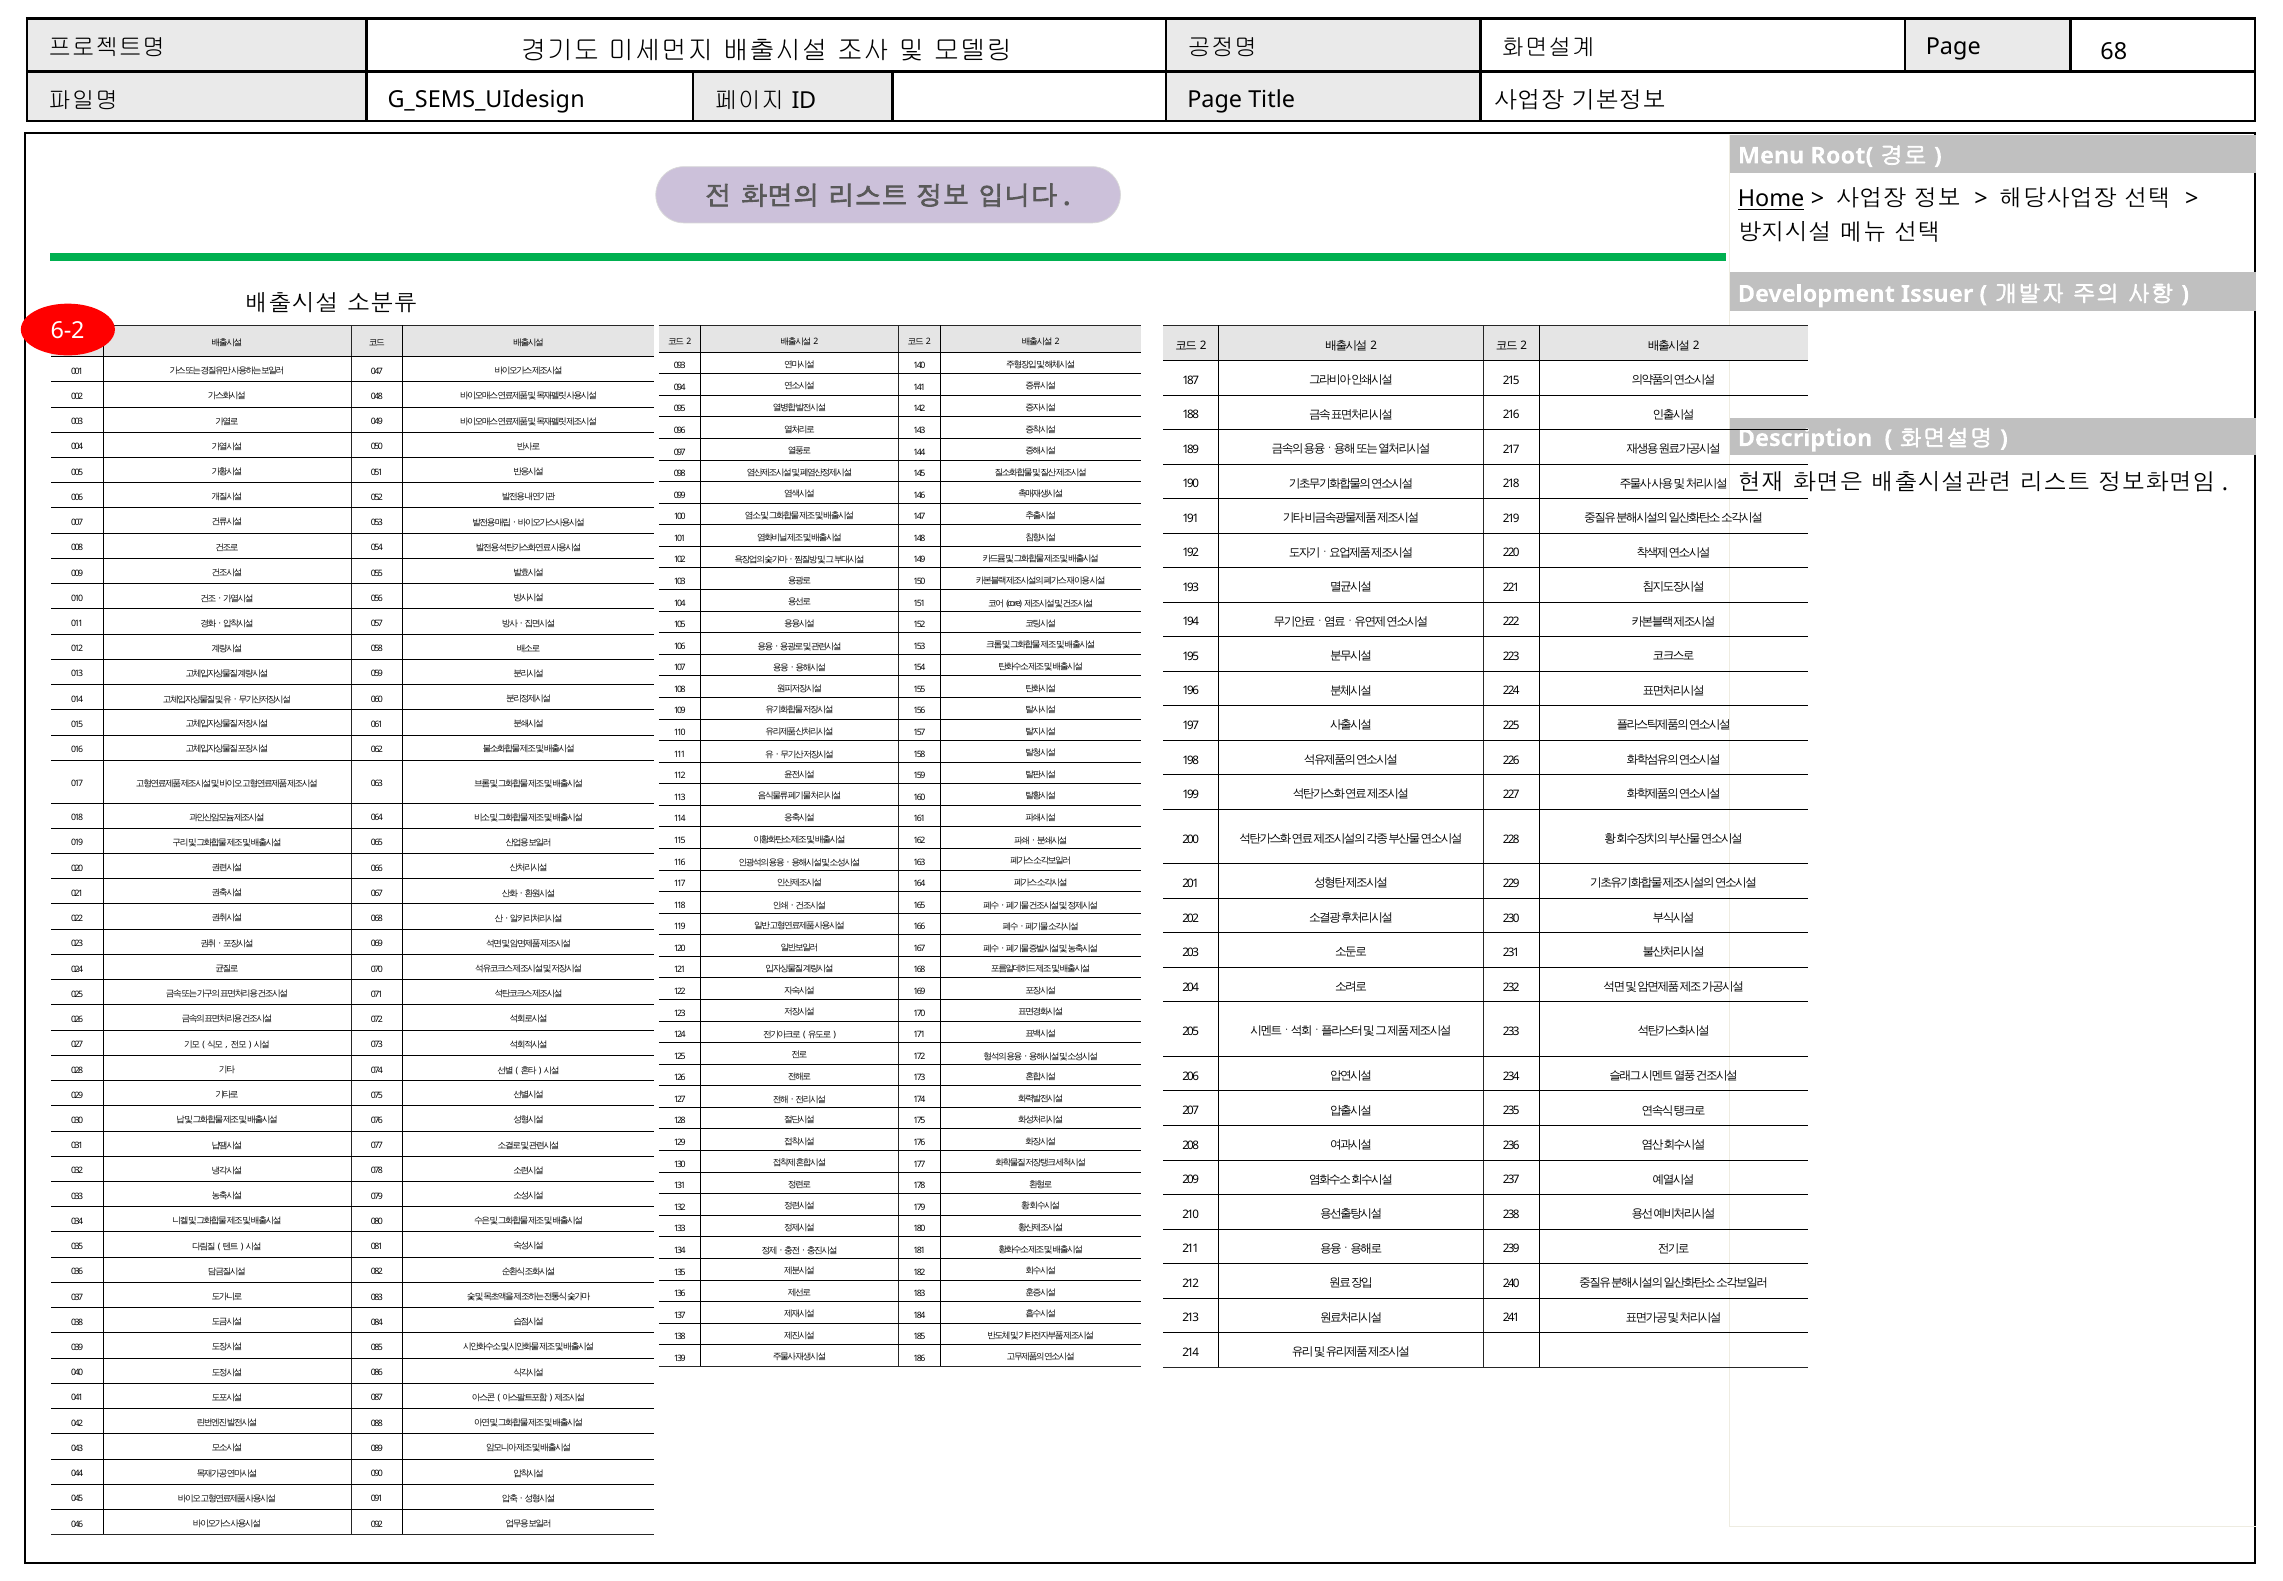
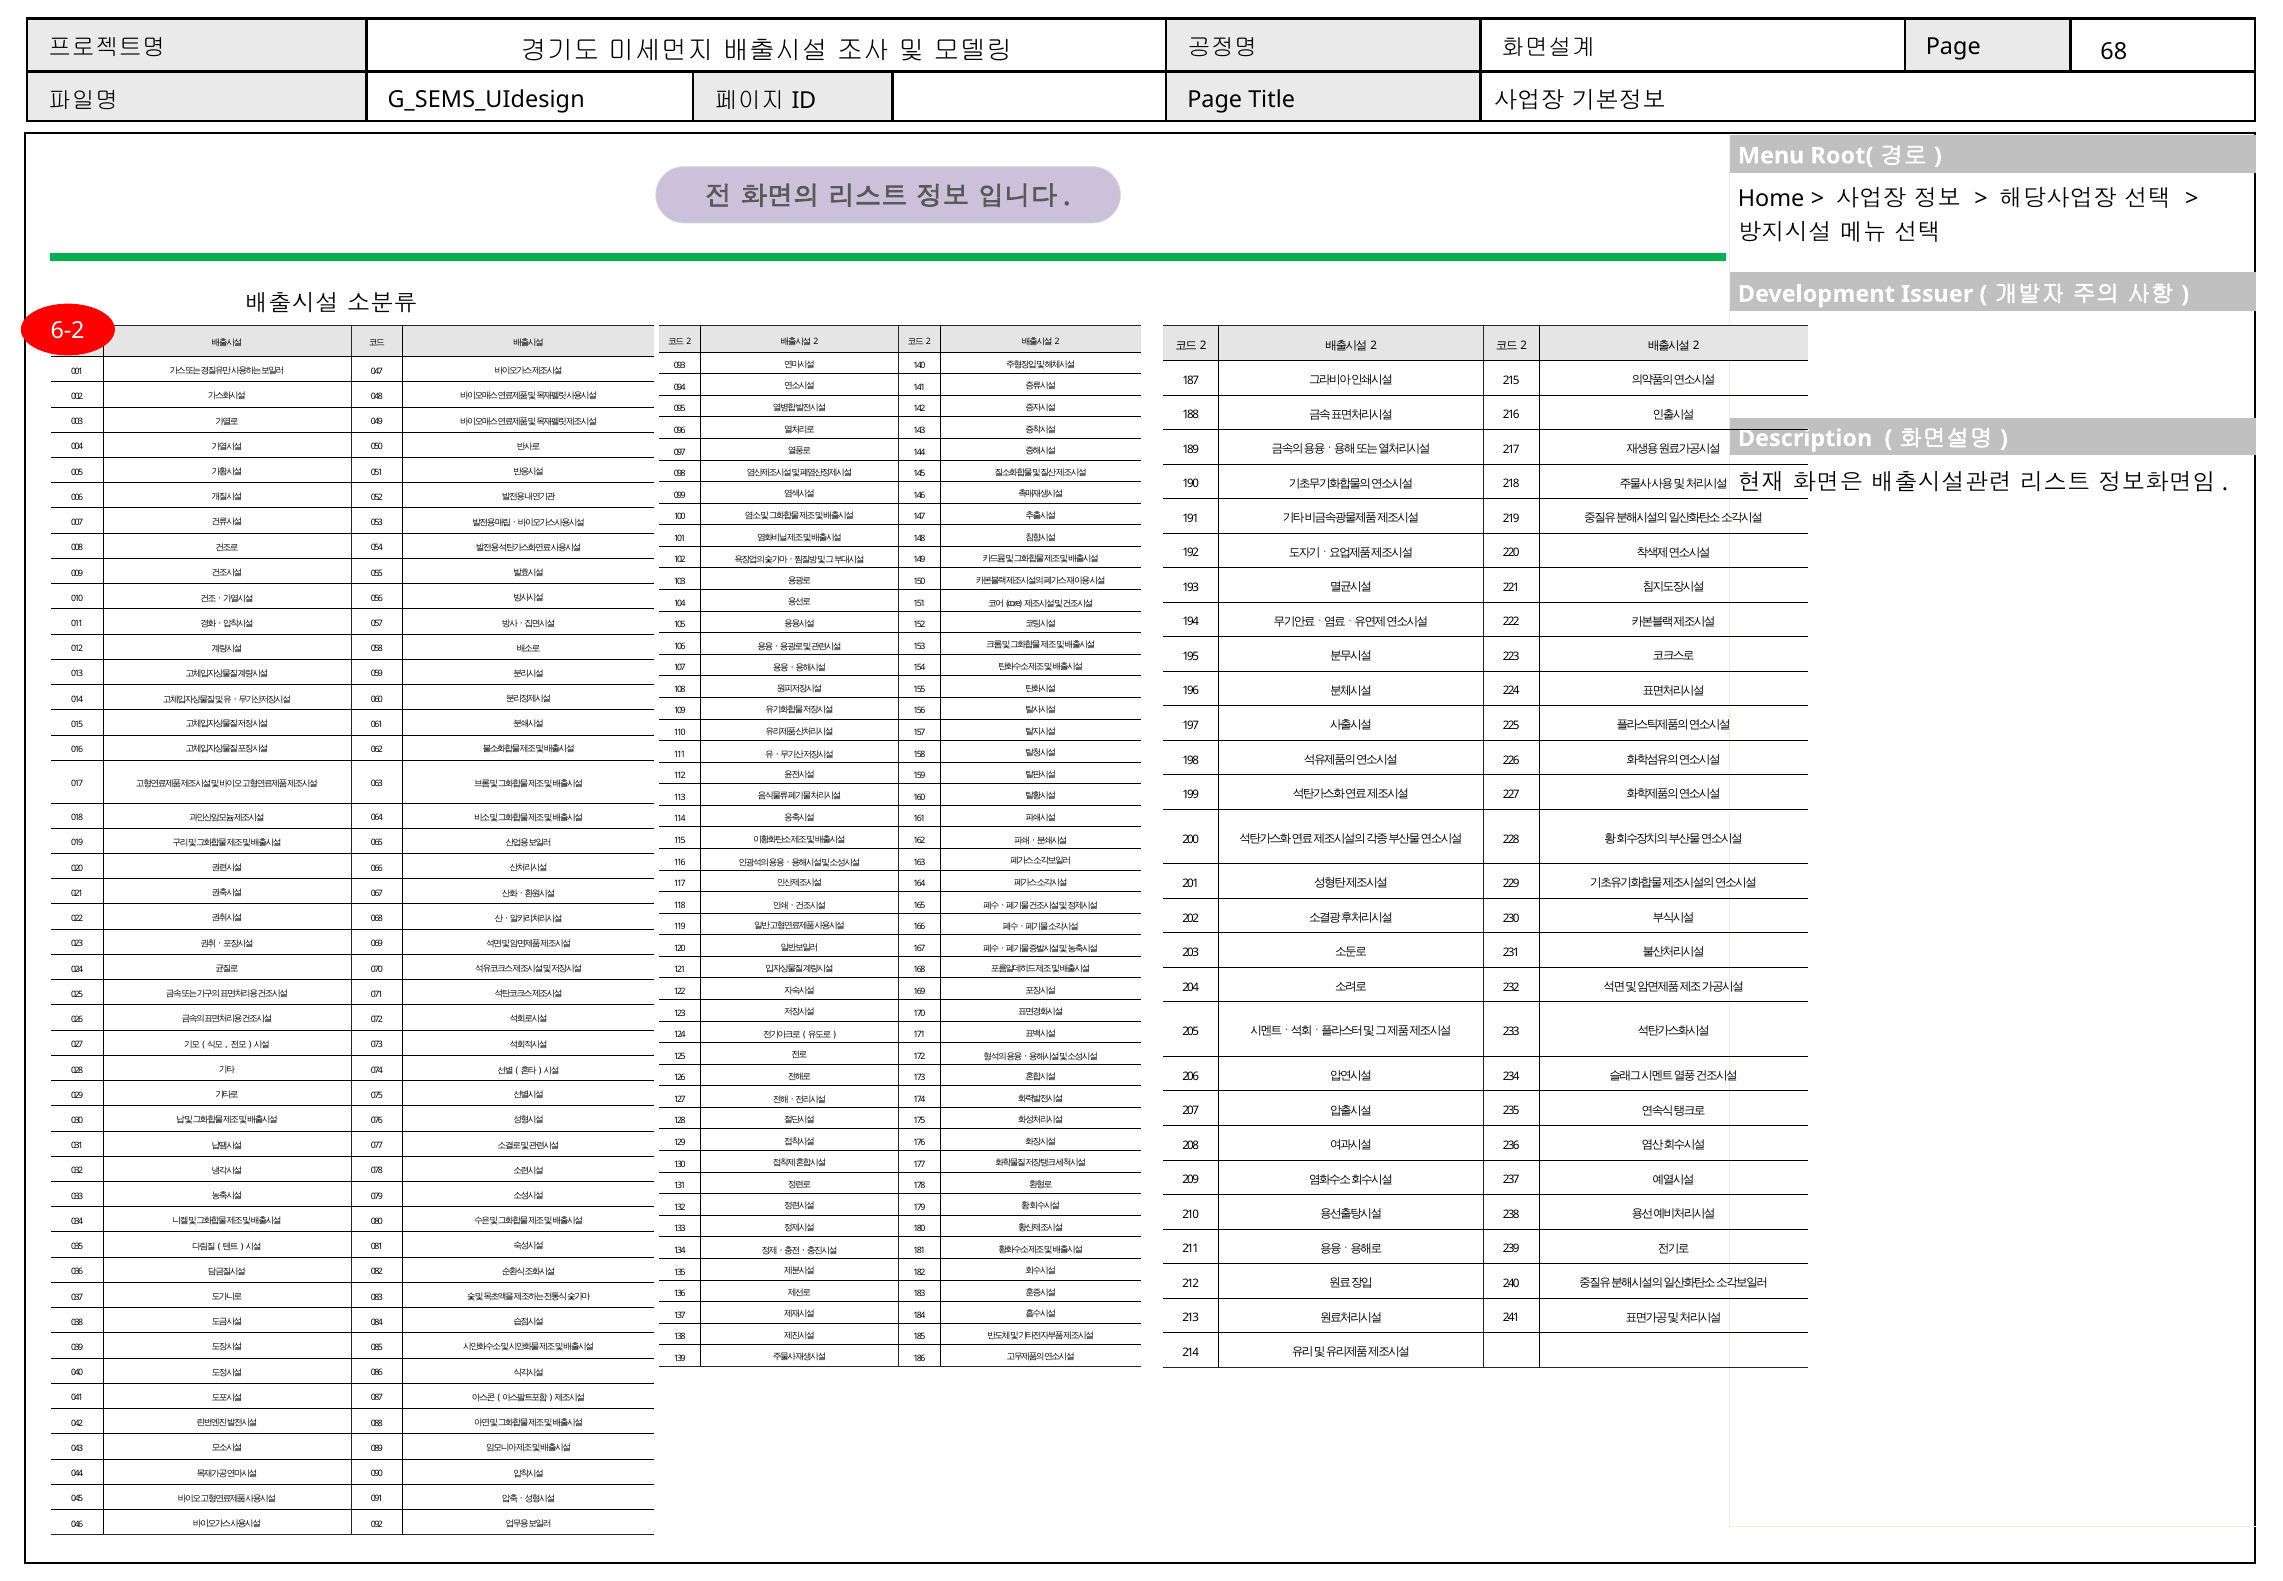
Home underline: present -> none
